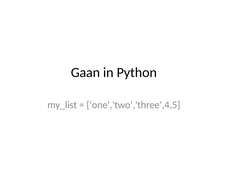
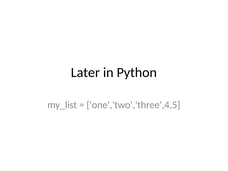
Gaan: Gaan -> Later
